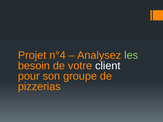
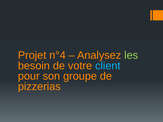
client colour: white -> light blue
